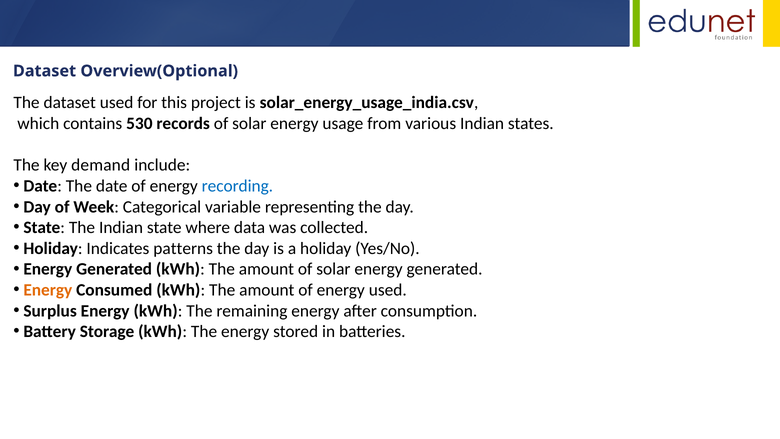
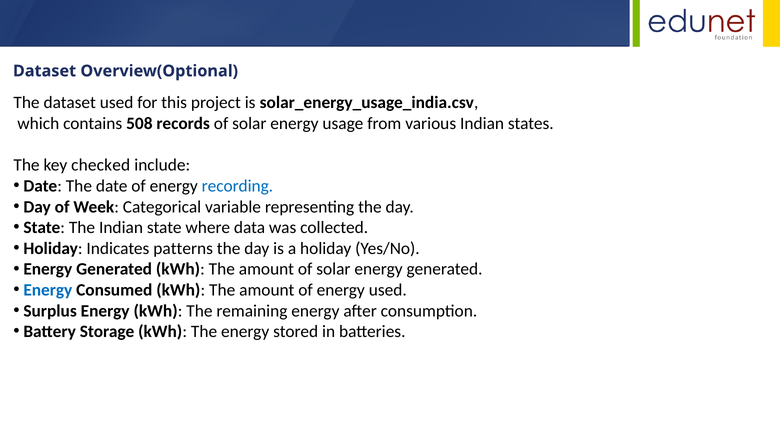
530: 530 -> 508
demand: demand -> checked
Energy at (48, 290) colour: orange -> blue
